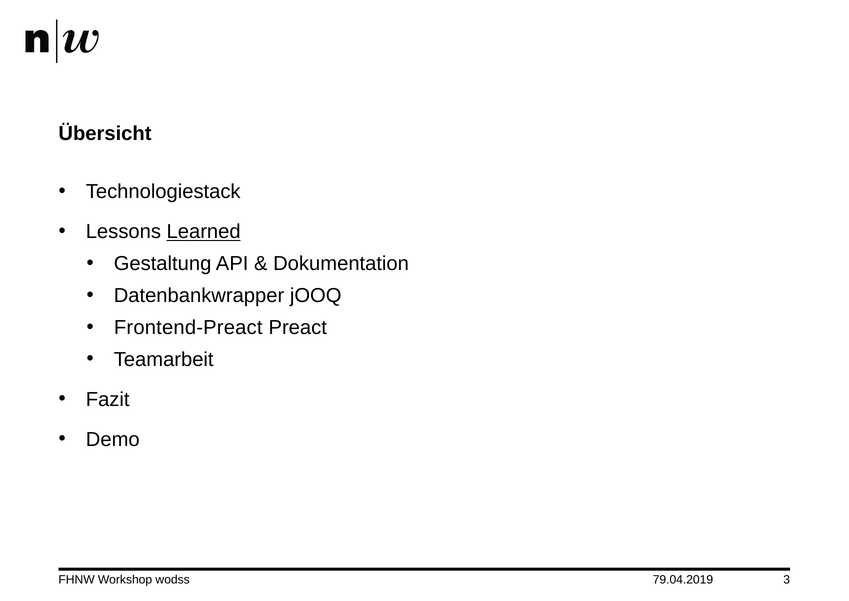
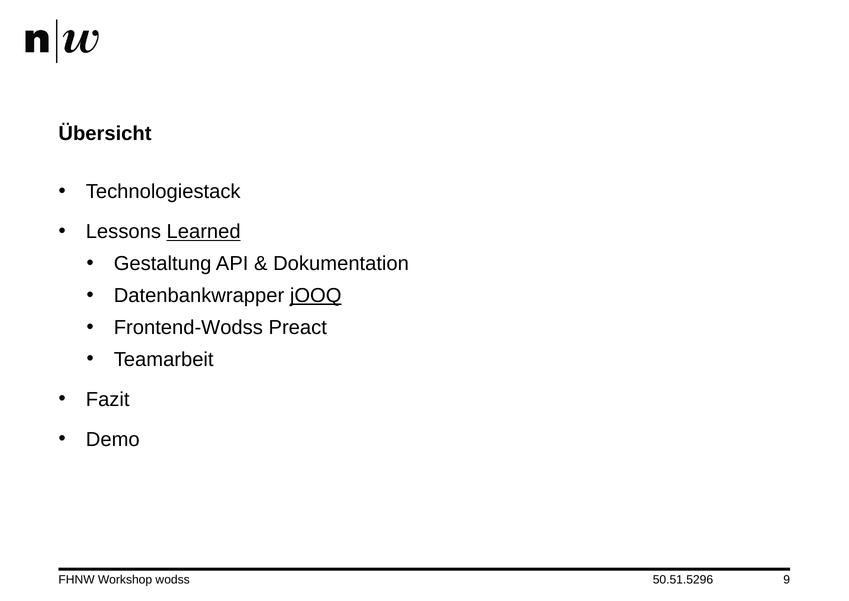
jOOQ underline: none -> present
Frontend-Preact: Frontend-Preact -> Frontend-Wodss
79.04.2019: 79.04.2019 -> 50.51.5296
3: 3 -> 9
